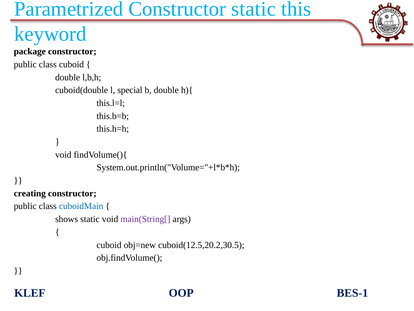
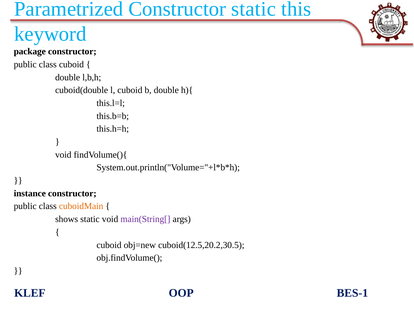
l special: special -> cuboid
creating: creating -> instance
cuboidMain colour: blue -> orange
